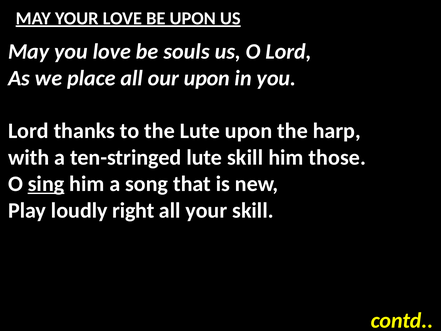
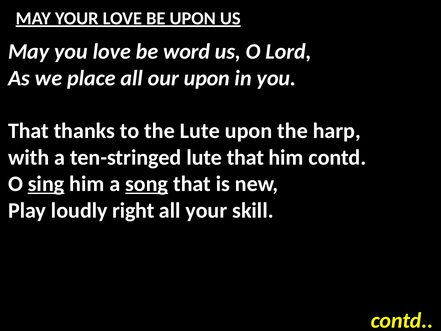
souls: souls -> word
Lord at (28, 131): Lord -> That
lute skill: skill -> that
him those: those -> contd
song underline: none -> present
